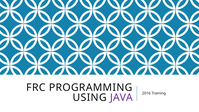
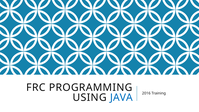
JAVA colour: purple -> blue
